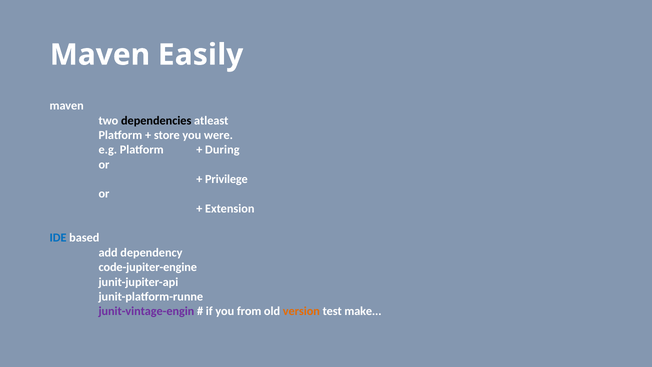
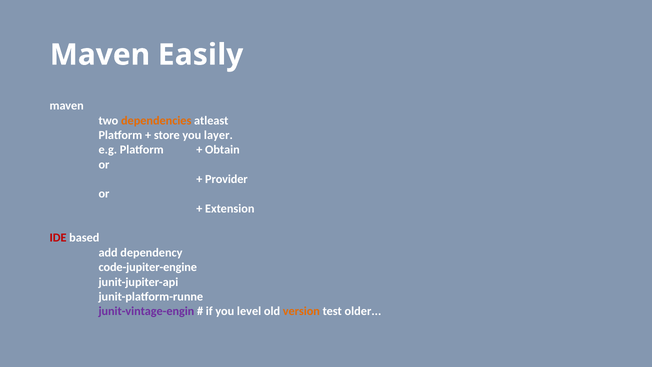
dependencies colour: black -> orange
were: were -> layer
During: During -> Obtain
Privilege: Privilege -> Provider
IDE colour: blue -> red
from: from -> level
make: make -> older
